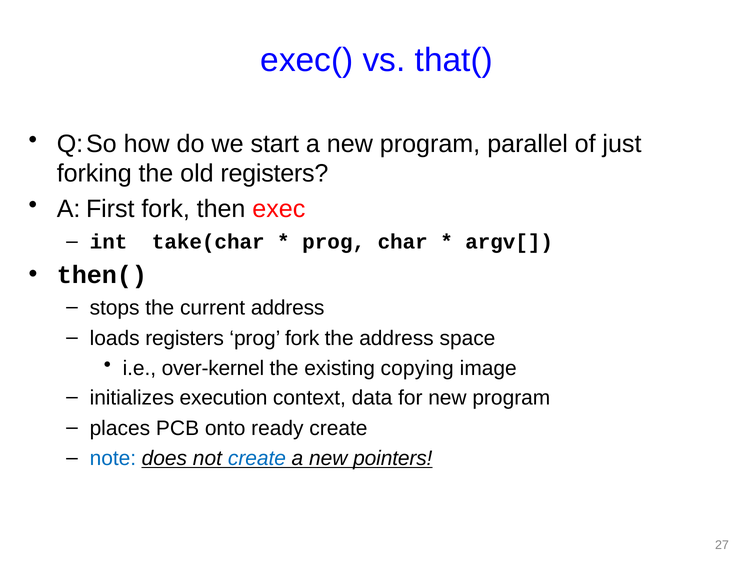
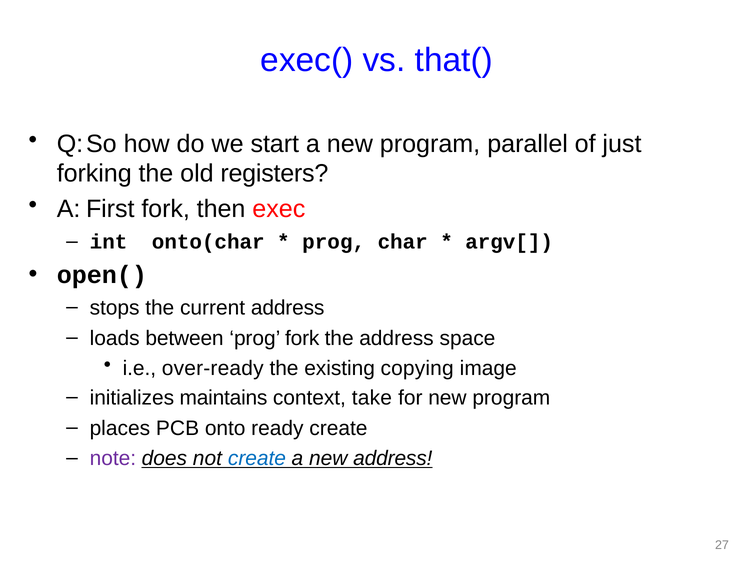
take(char: take(char -> onto(char
then(: then( -> open(
loads registers: registers -> between
over-kernel: over-kernel -> over-ready
execution: execution -> maintains
data: data -> take
note colour: blue -> purple
new pointers: pointers -> address
